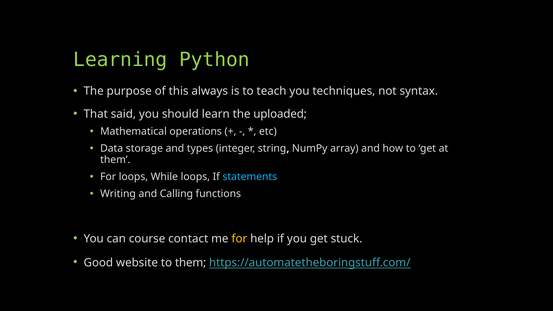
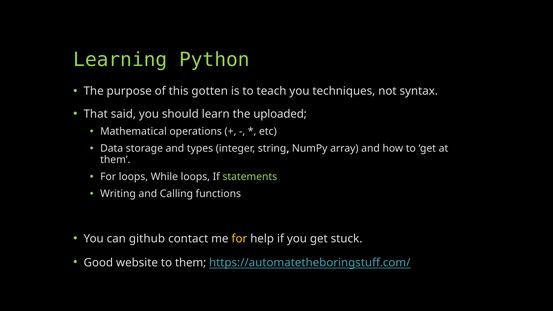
always: always -> gotten
statements colour: light blue -> light green
course: course -> github
